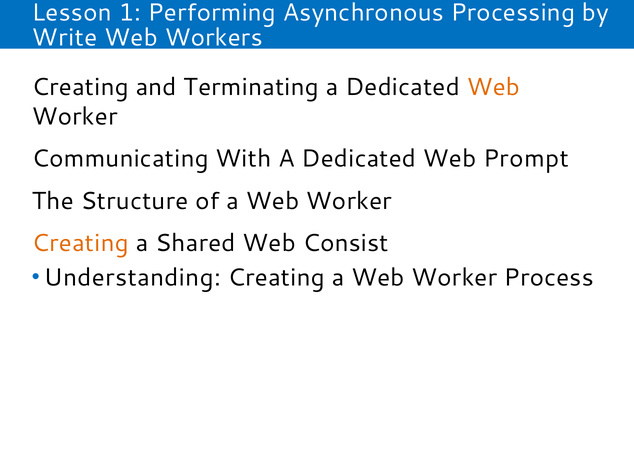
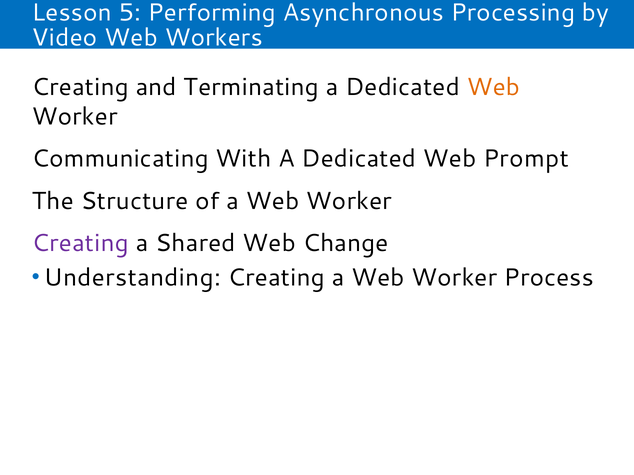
1: 1 -> 5
Write: Write -> Video
Creating at (80, 243) colour: orange -> purple
Consist: Consist -> Change
